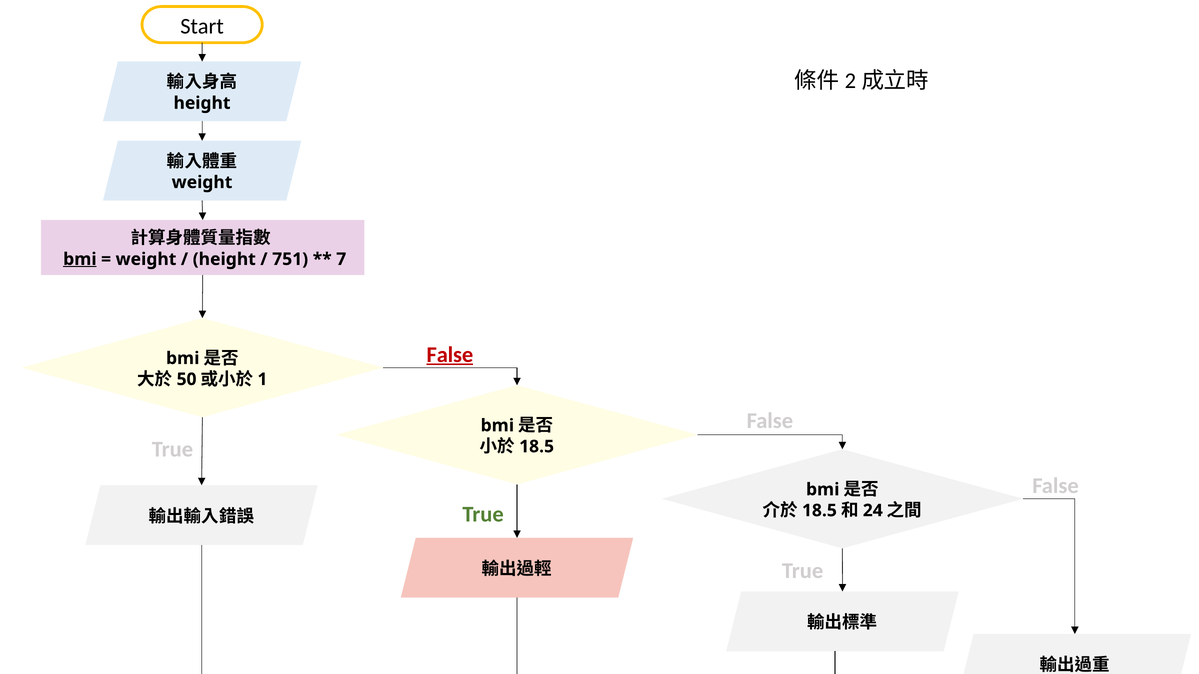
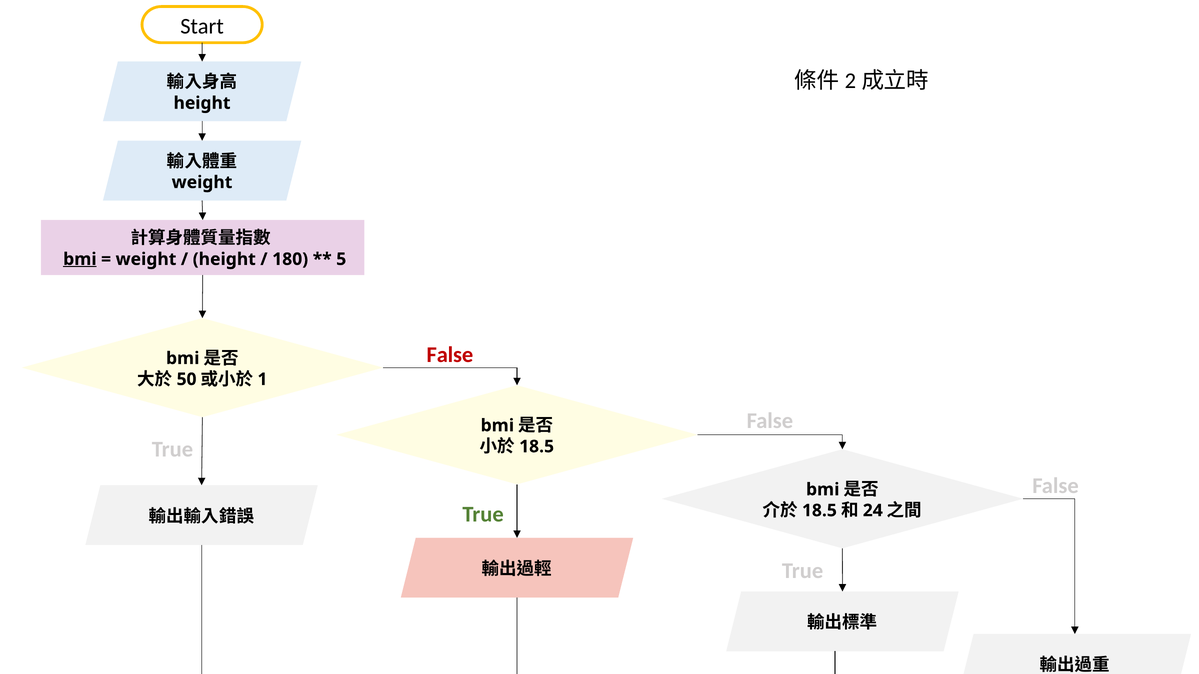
751: 751 -> 180
7: 7 -> 5
False at (450, 355) underline: present -> none
